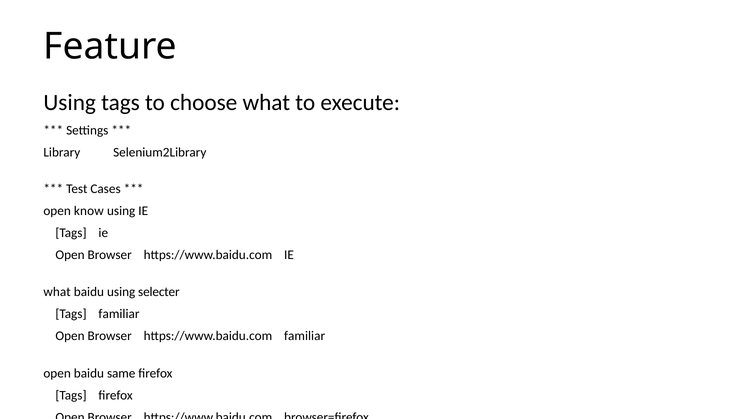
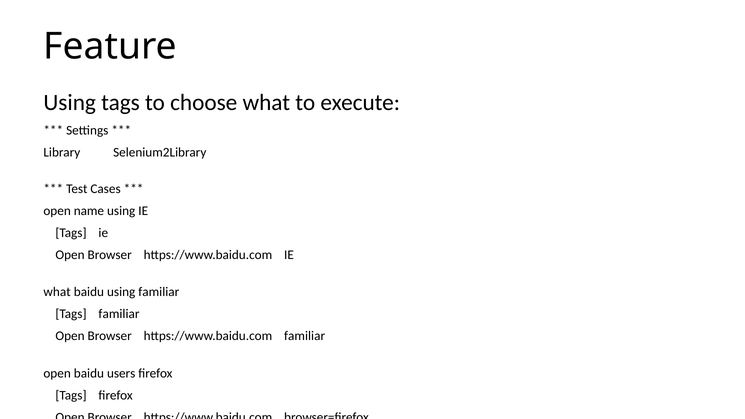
know: know -> name
using selecter: selecter -> familiar
same: same -> users
